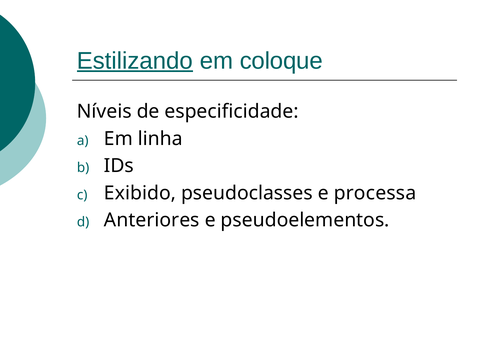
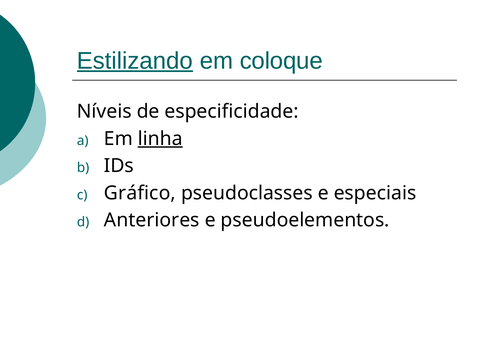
linha underline: none -> present
Exibido: Exibido -> Gráfico
processa: processa -> especiais
